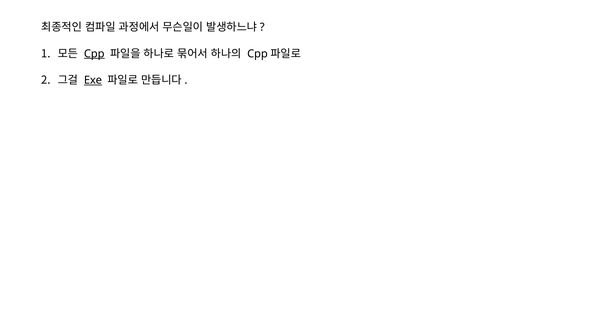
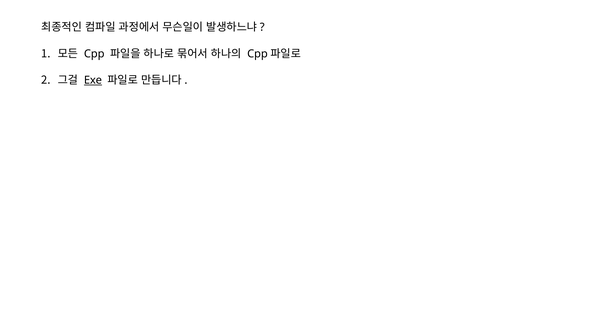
Cpp underline: present -> none
